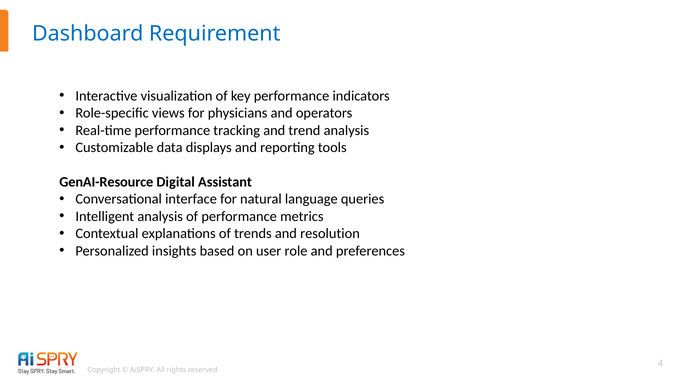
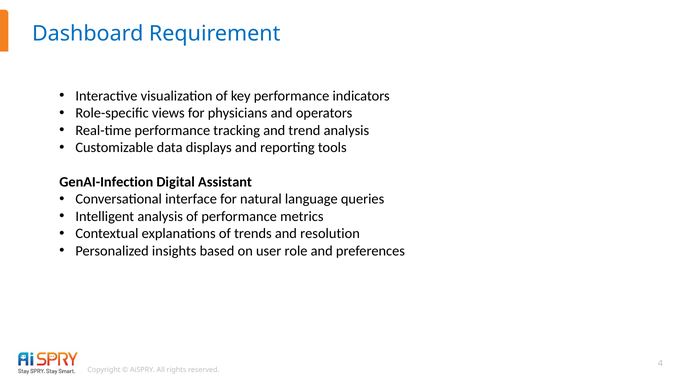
GenAI-Resource: GenAI-Resource -> GenAI-Infection
